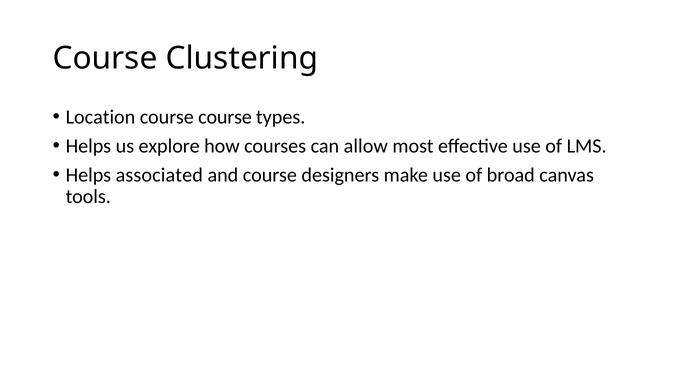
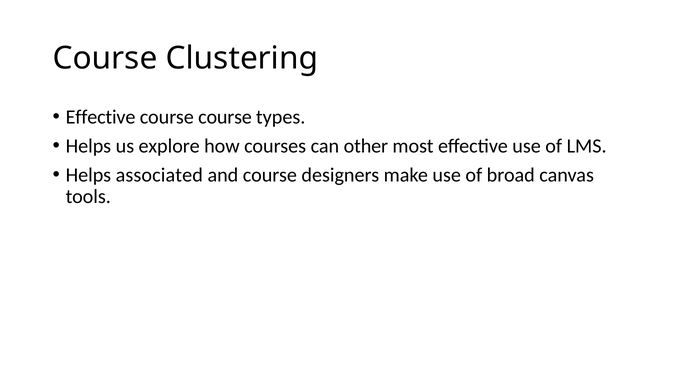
Location at (100, 117): Location -> Effective
allow: allow -> other
